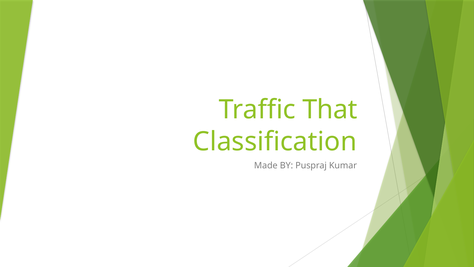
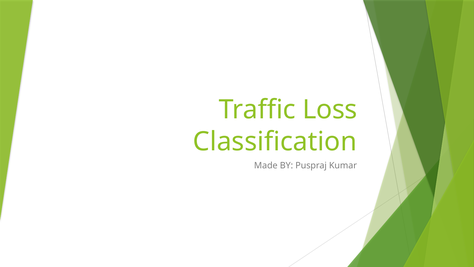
That: That -> Loss
